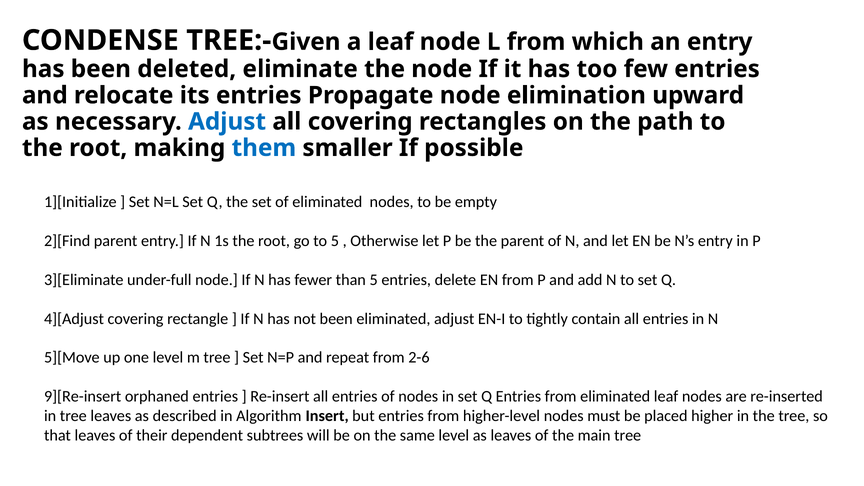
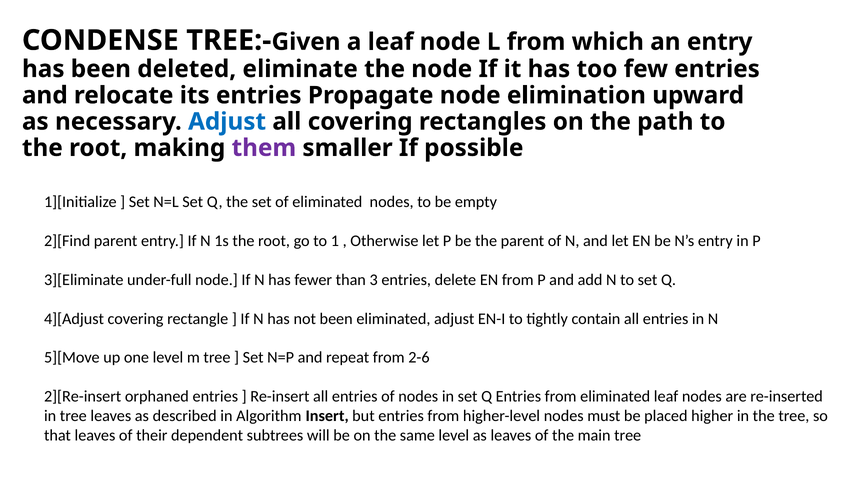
them colour: blue -> purple
to 5: 5 -> 1
than 5: 5 -> 3
9][Re-insert: 9][Re-insert -> 2][Re-insert
